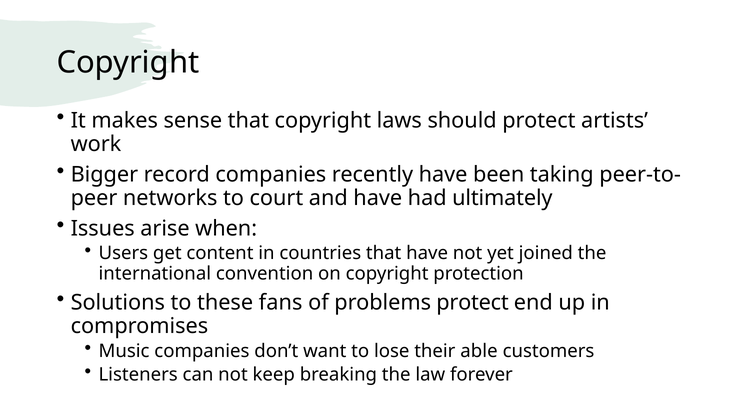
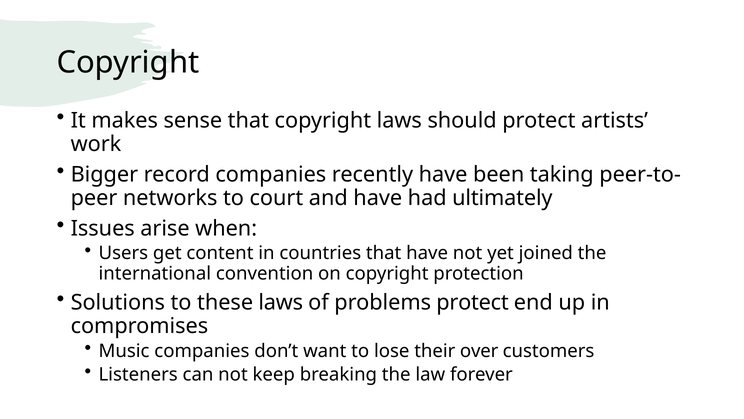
these fans: fans -> laws
able: able -> over
